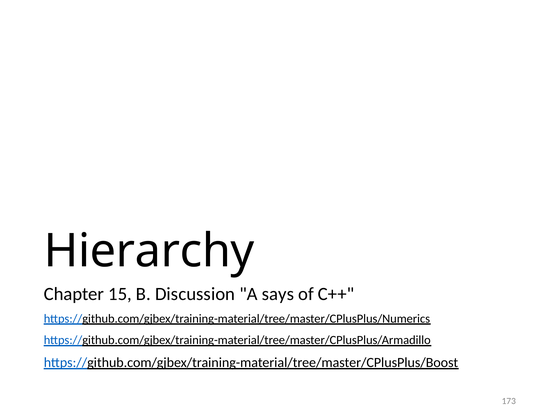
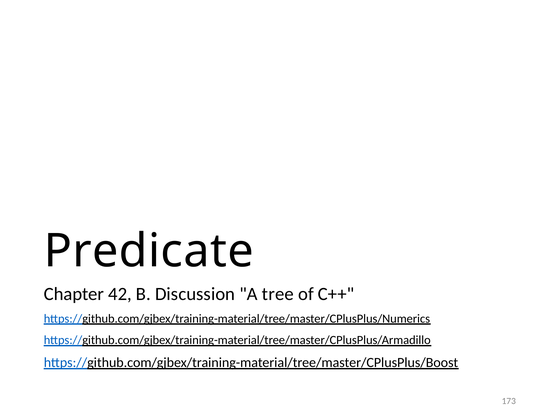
Hierarchy: Hierarchy -> Predicate
15: 15 -> 42
says: says -> tree
